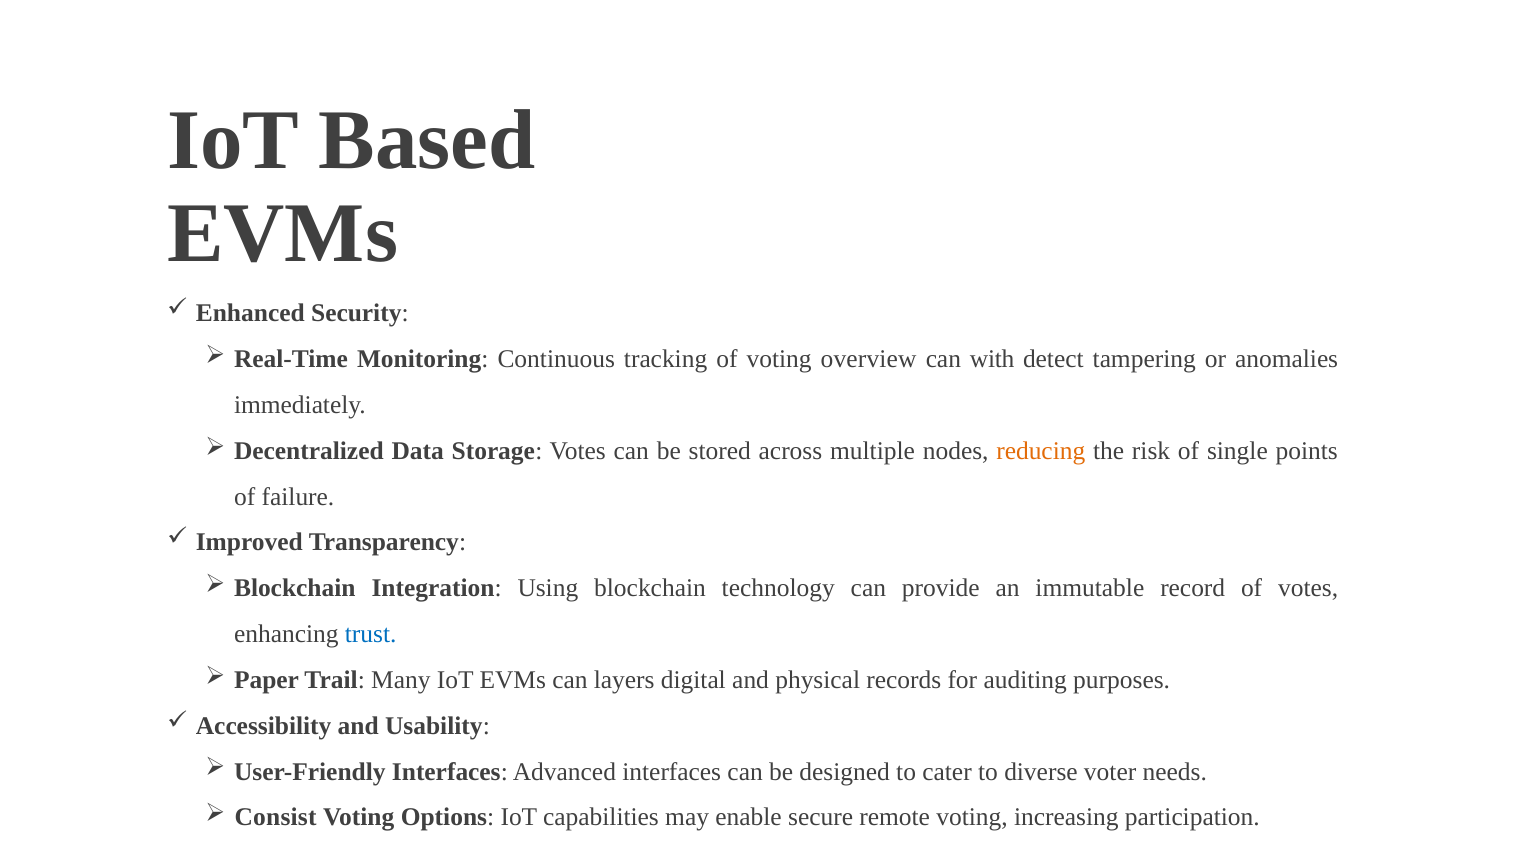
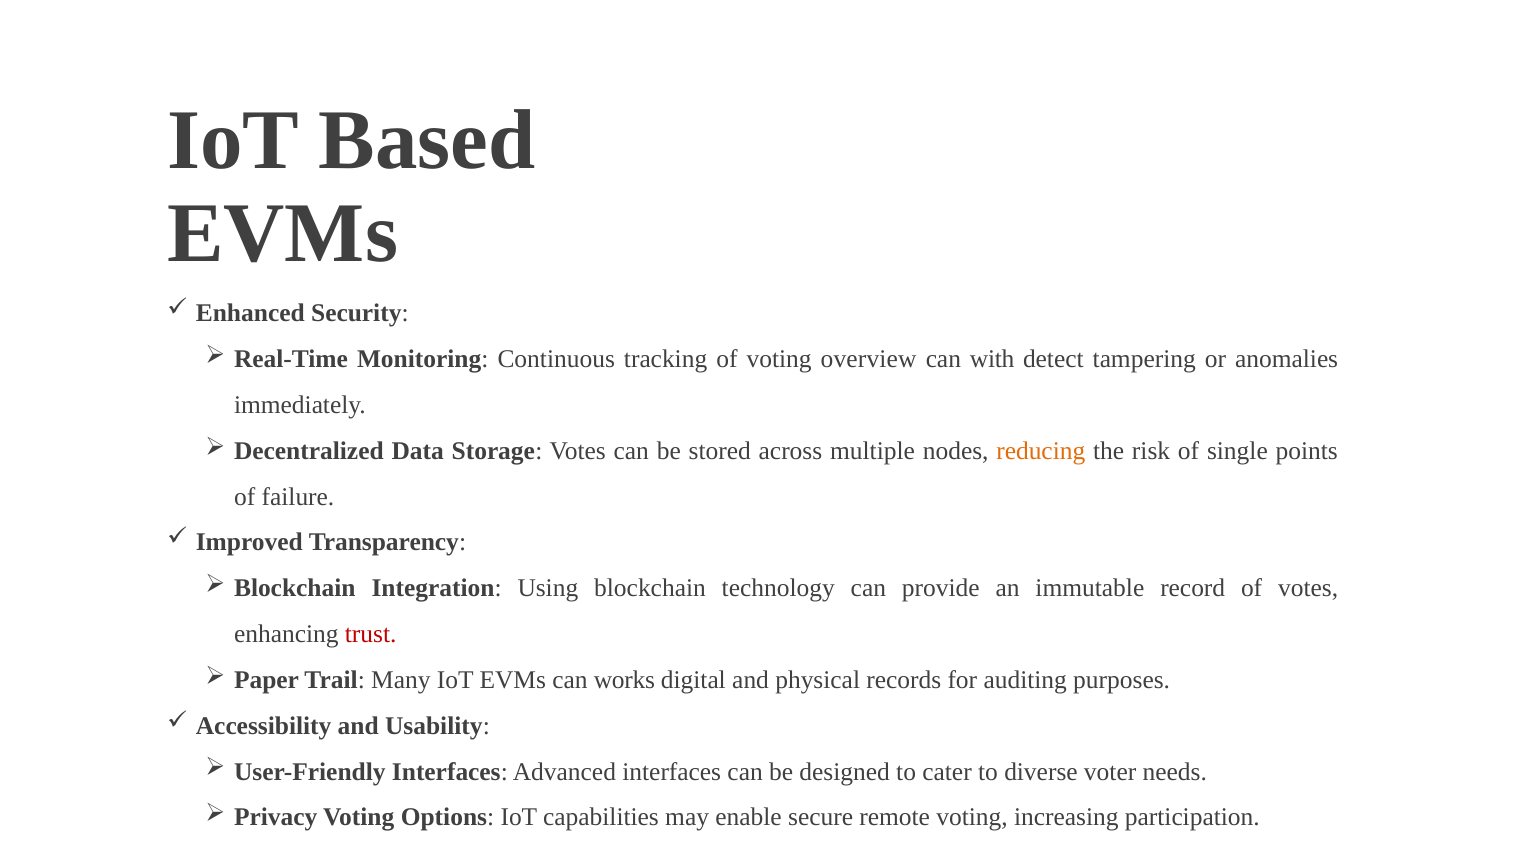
trust colour: blue -> red
layers: layers -> works
Consist: Consist -> Privacy
